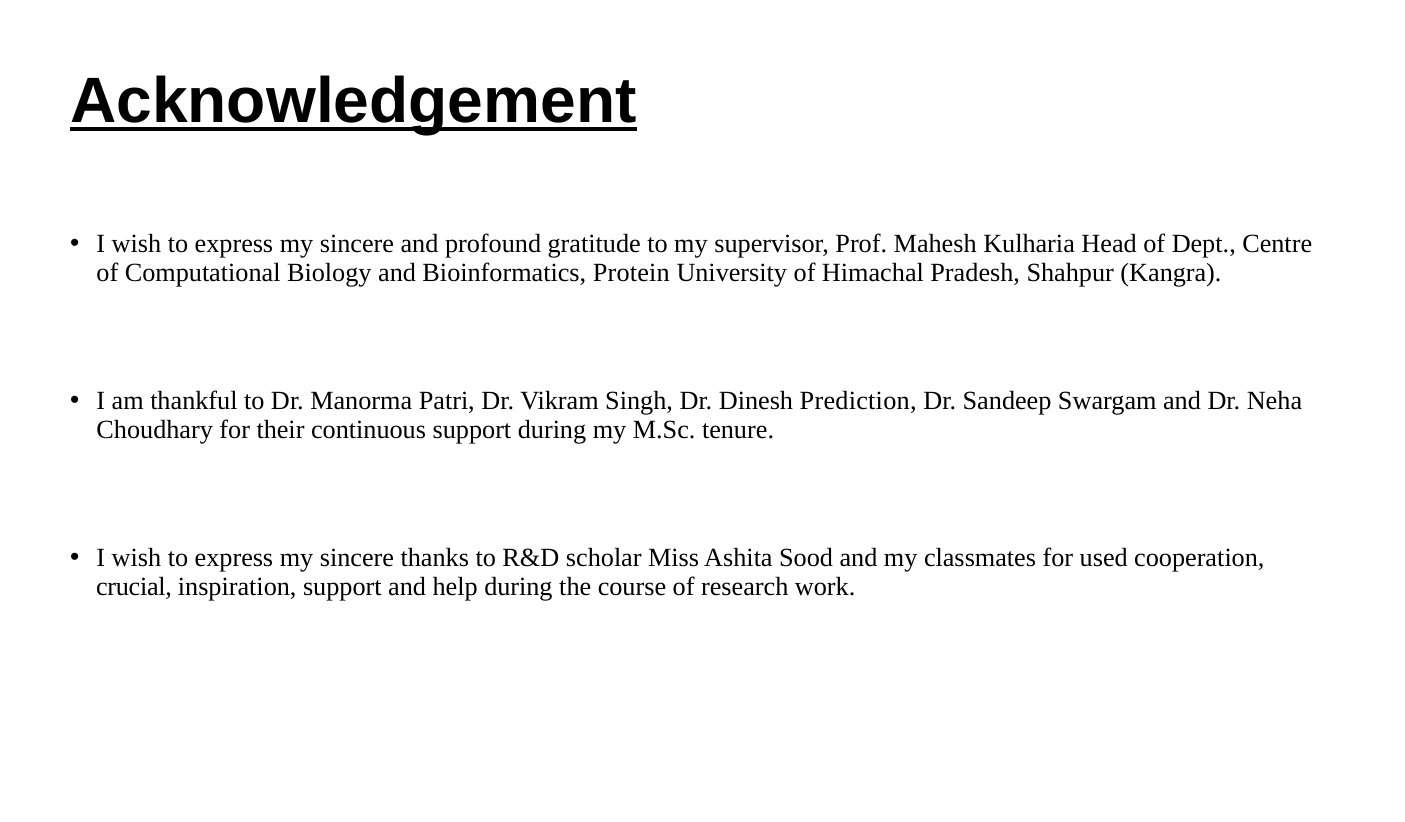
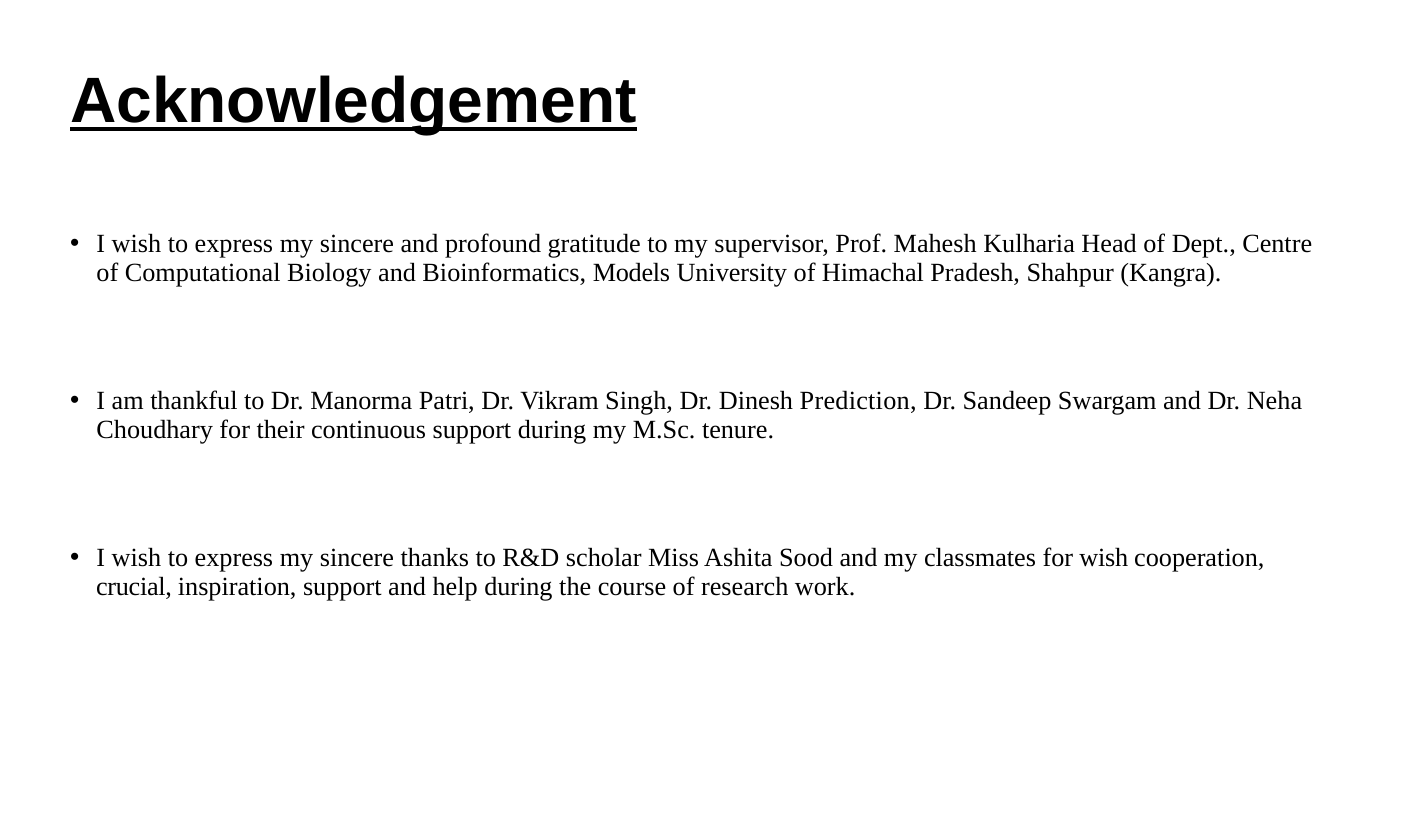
Protein: Protein -> Models
for used: used -> wish
